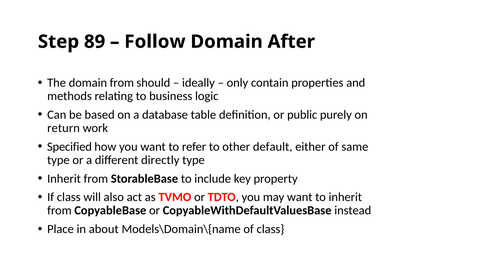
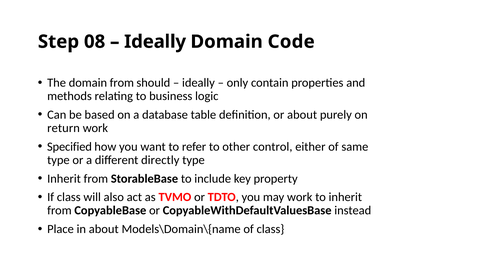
89: 89 -> 08
Follow at (155, 42): Follow -> Ideally
After: After -> Code
or public: public -> about
default: default -> control
may want: want -> work
